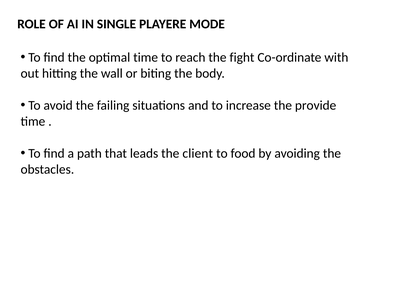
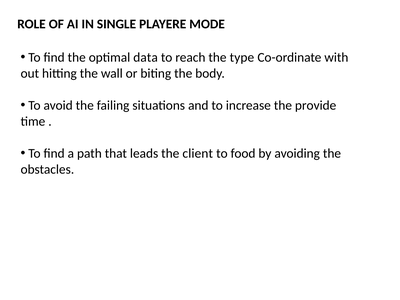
optimal time: time -> data
fight: fight -> type
